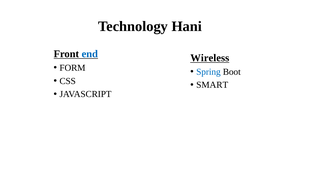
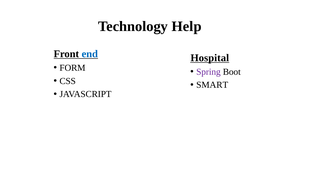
Hani: Hani -> Help
Wireless: Wireless -> Hospital
Spring colour: blue -> purple
